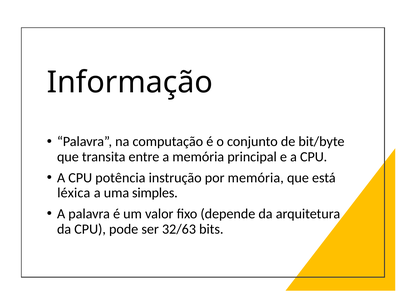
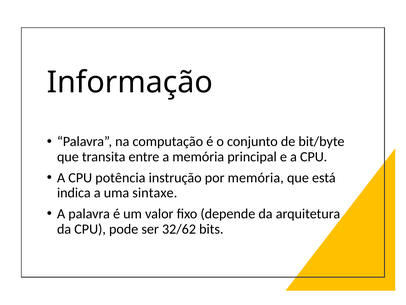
léxica: léxica -> indica
simples: simples -> sintaxe
32/63: 32/63 -> 32/62
